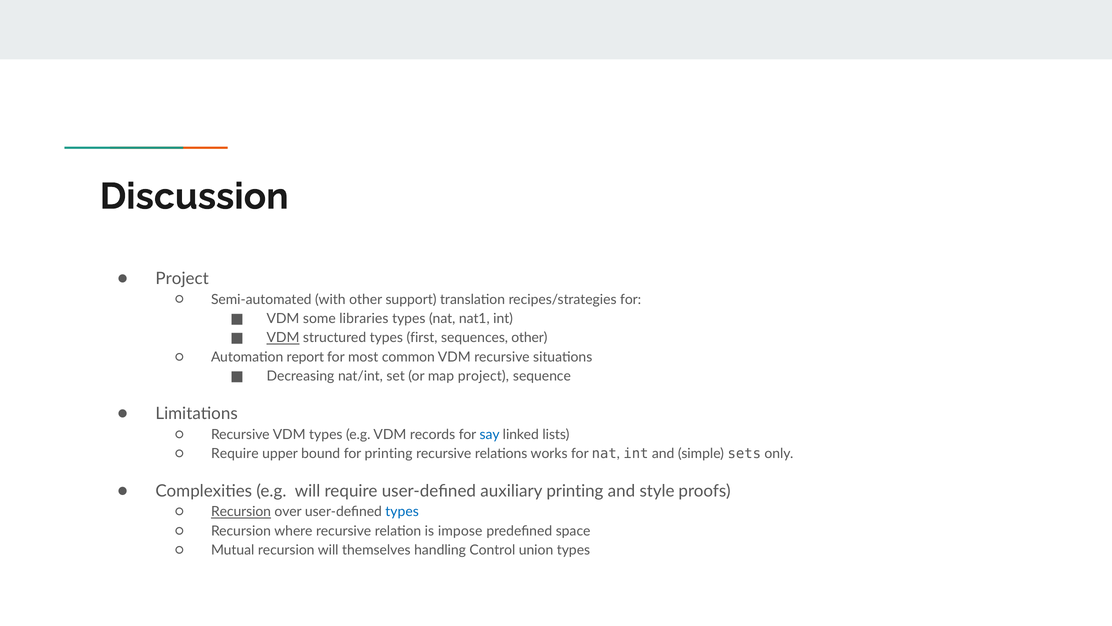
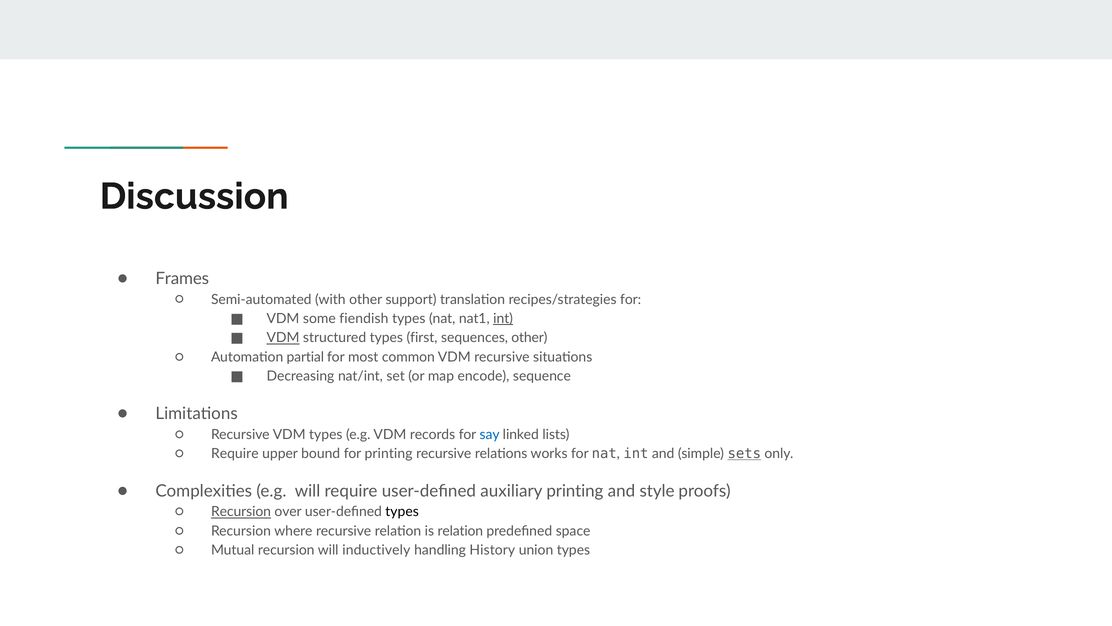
Project at (182, 278): Project -> Frames
libraries: libraries -> fiendish
int at (503, 318) underline: none -> present
report: report -> partial
map project: project -> encode
sets underline: none -> present
types at (402, 511) colour: blue -> black
is impose: impose -> relation
themselves: themselves -> inductively
Control: Control -> History
